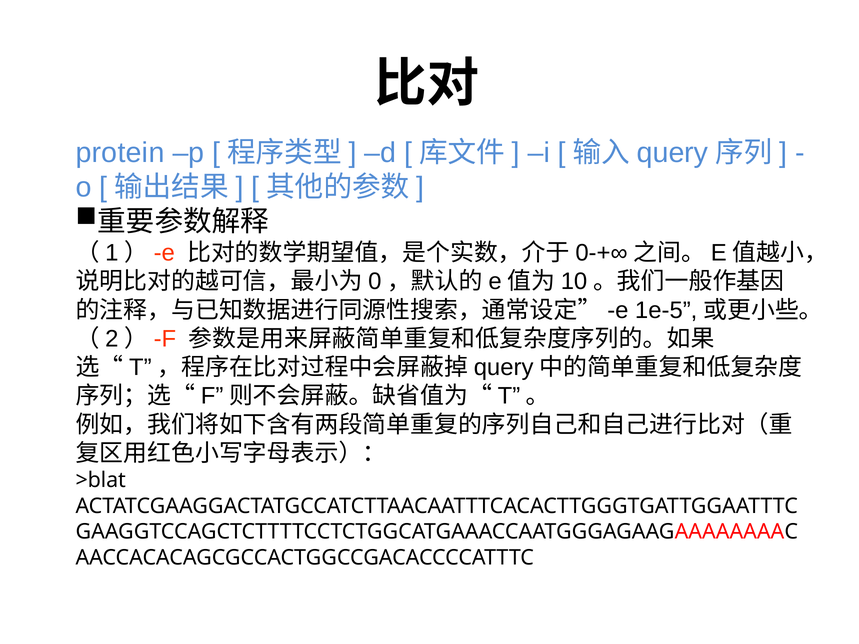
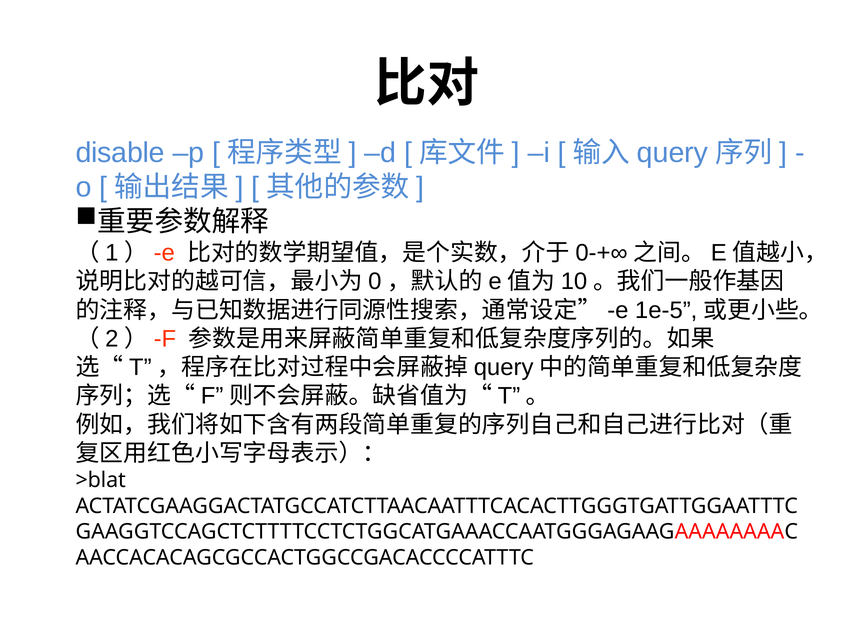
protein: protein -> disable
